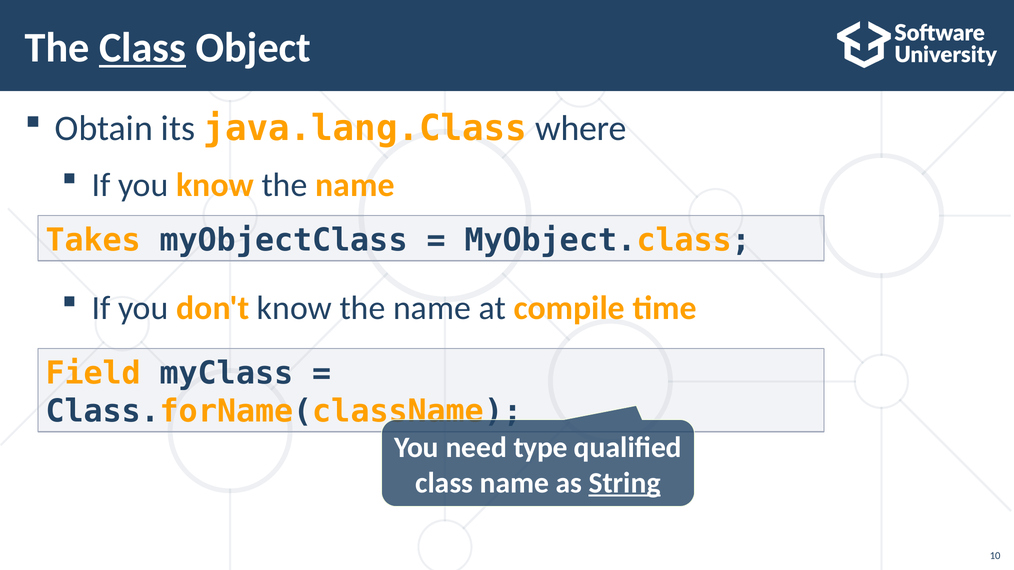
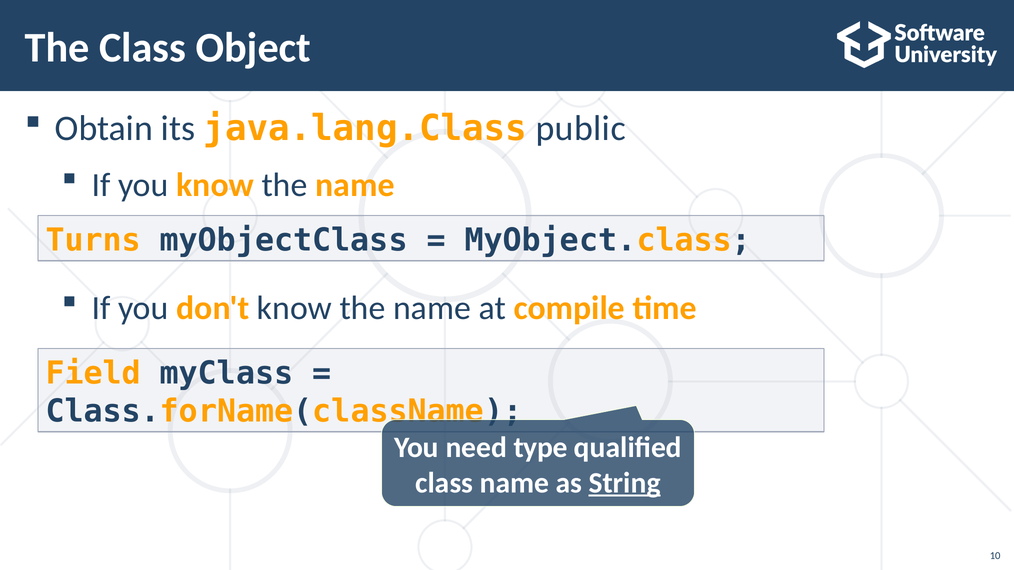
Class at (143, 48) underline: present -> none
where: where -> public
Takes: Takes -> Turns
